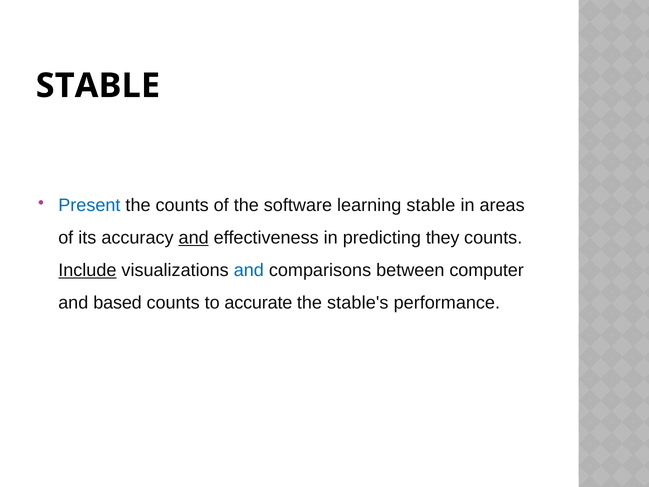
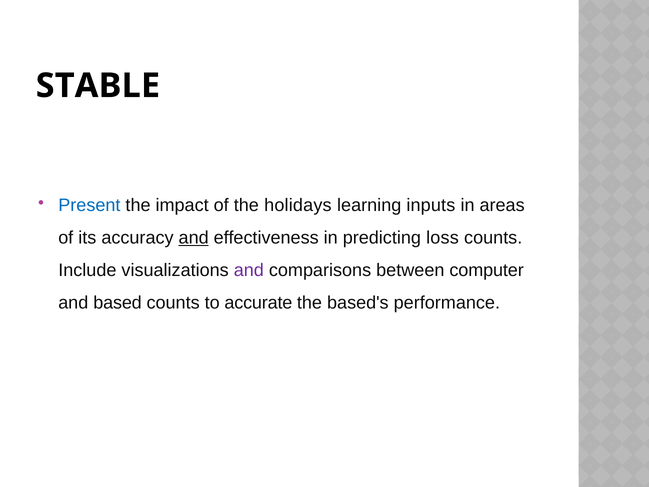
the counts: counts -> impact
software: software -> holidays
learning stable: stable -> inputs
they: they -> loss
Include underline: present -> none
and at (249, 270) colour: blue -> purple
stable's: stable's -> based's
